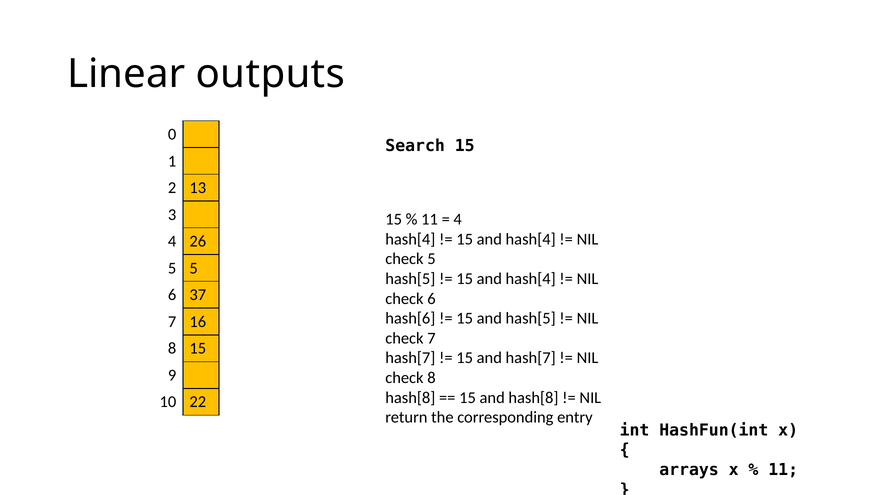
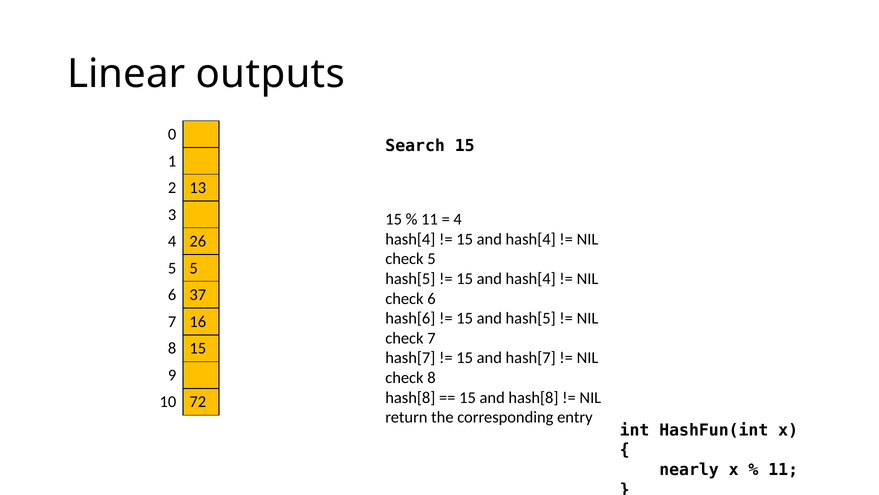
22: 22 -> 72
arrays: arrays -> nearly
